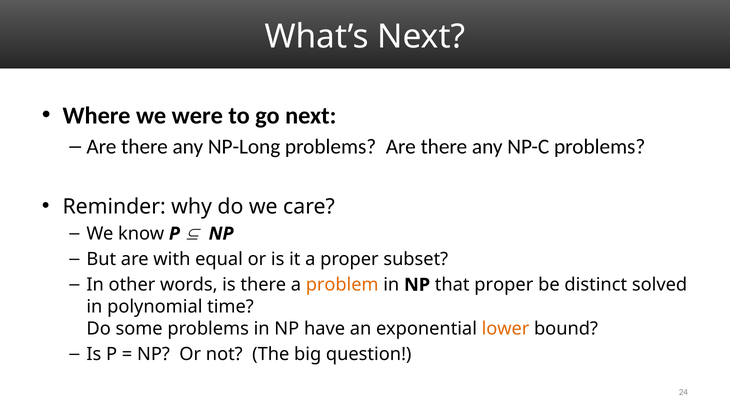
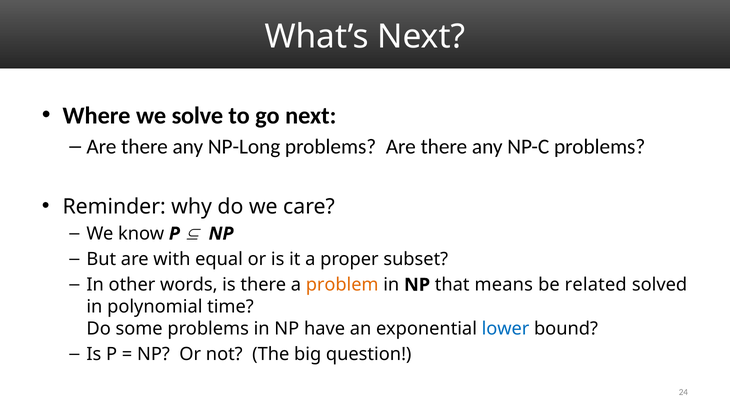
were: were -> solve
that proper: proper -> means
distinct: distinct -> related
lower colour: orange -> blue
